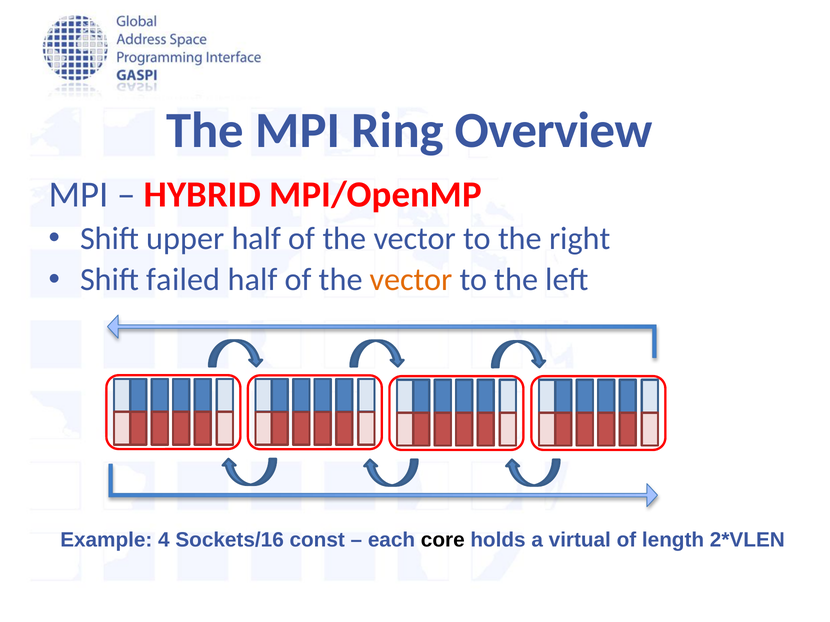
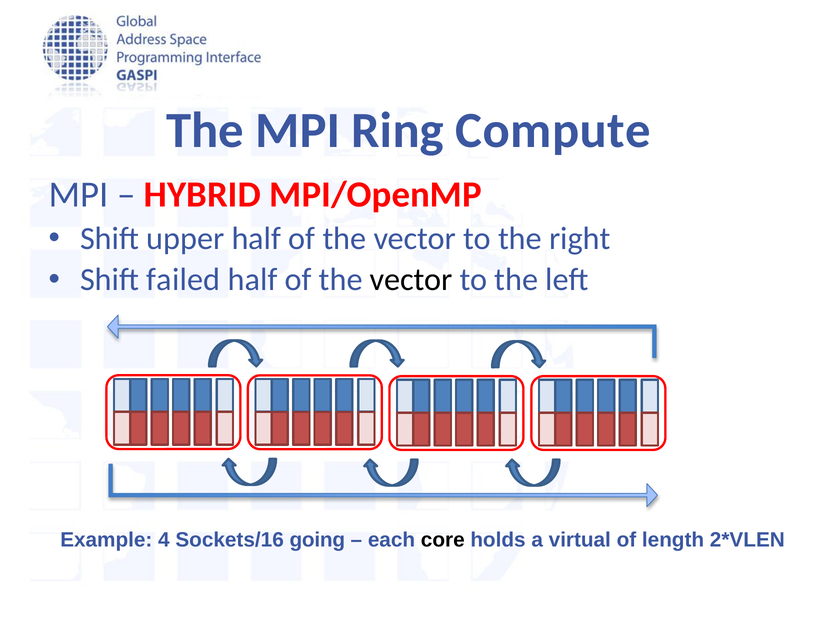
Overview: Overview -> Compute
vector at (411, 280) colour: orange -> black
const: const -> going
